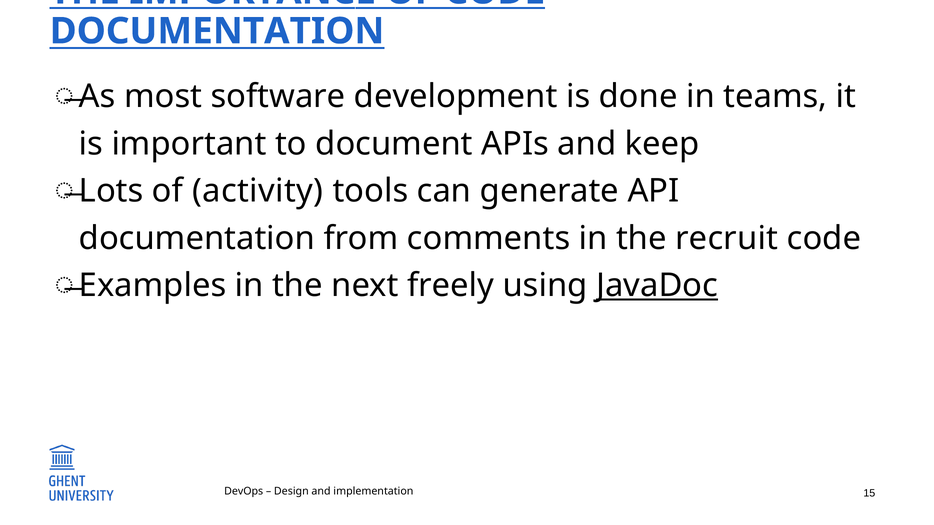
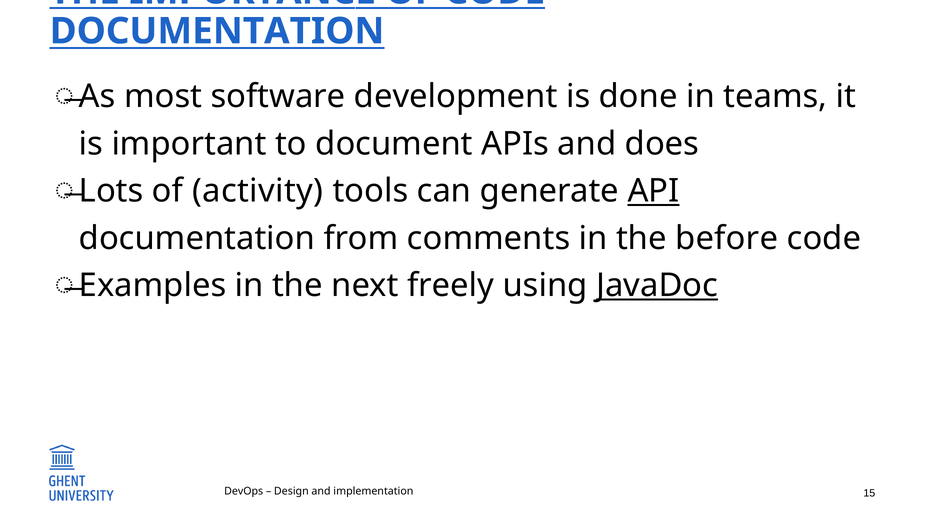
keep: keep -> does
API underline: none -> present
recruit: recruit -> before
